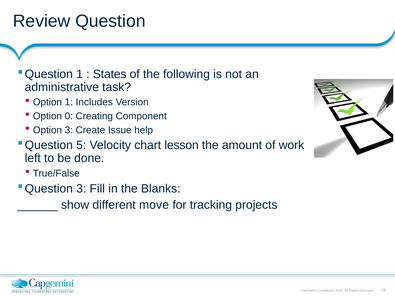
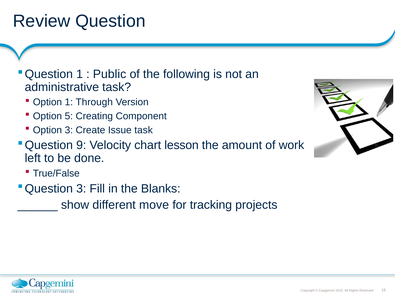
States: States -> Public
Includes: Includes -> Through
0: 0 -> 5
Issue help: help -> task
5: 5 -> 9
